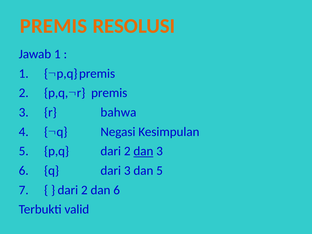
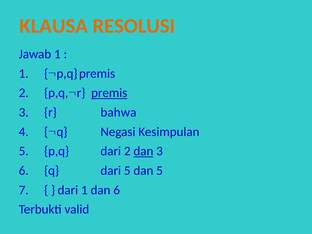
PREMIS at (54, 26): PREMIS -> KLAUSA
premis at (109, 93) underline: none -> present
dari 3: 3 -> 5
2 at (84, 190): 2 -> 1
